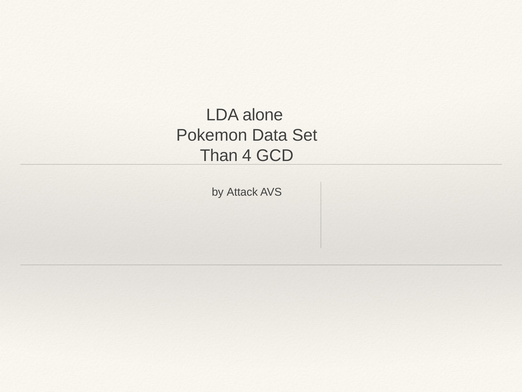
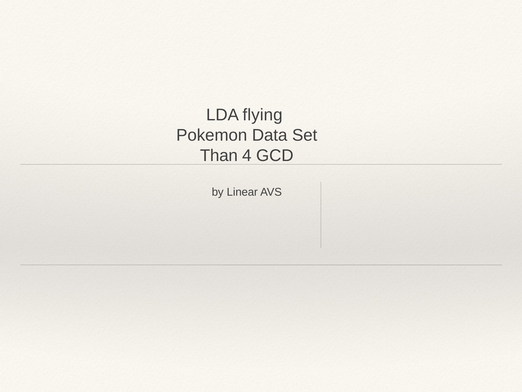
alone: alone -> flying
Attack: Attack -> Linear
